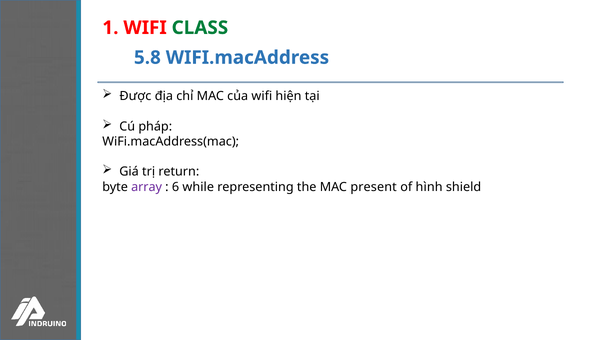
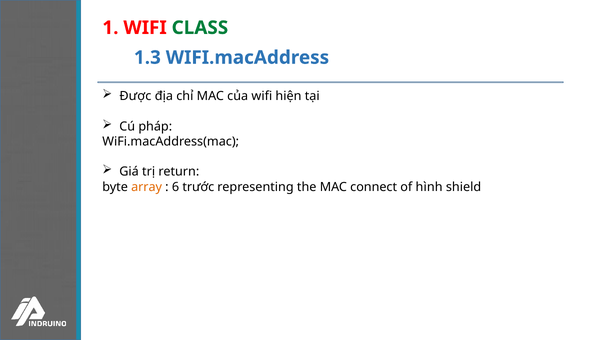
5.8: 5.8 -> 1.3
array colour: purple -> orange
while: while -> trước
present: present -> connect
